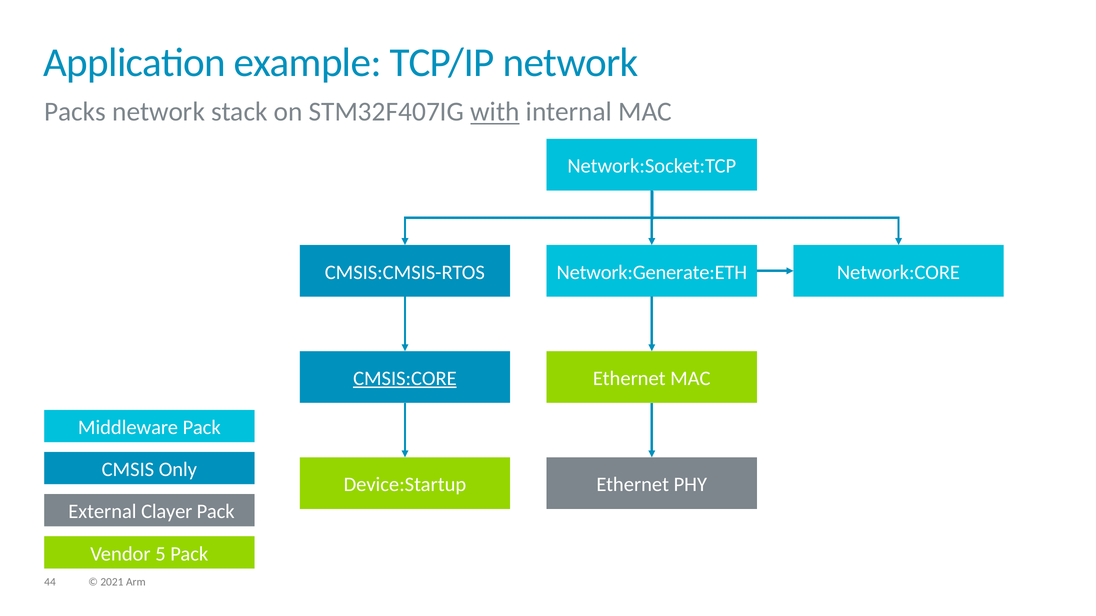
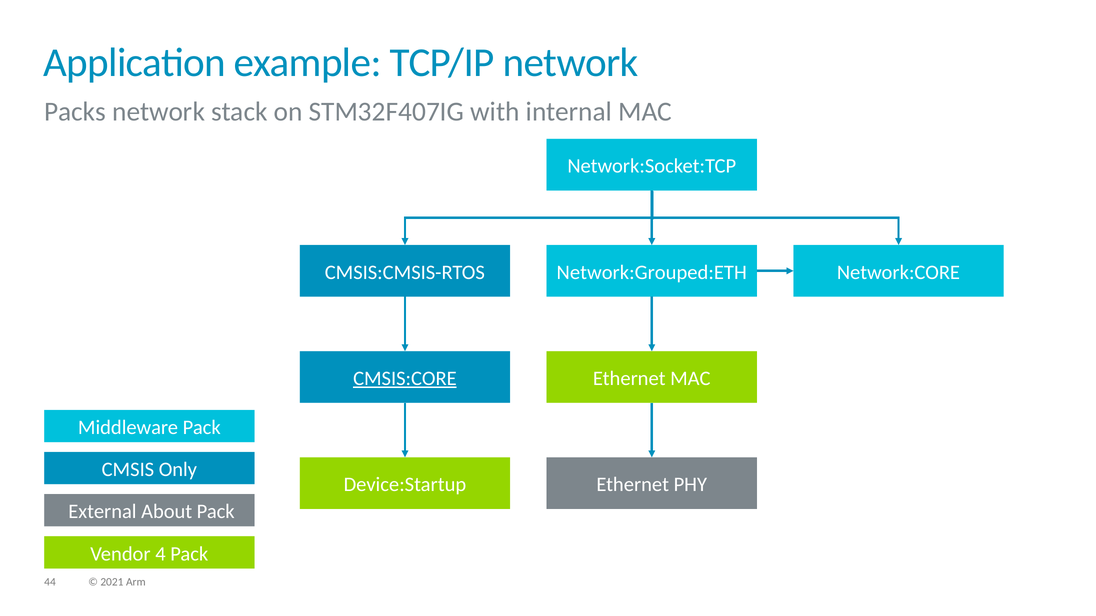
with underline: present -> none
Network:Generate:ETH: Network:Generate:ETH -> Network:Grouped:ETH
Clayer: Clayer -> About
5: 5 -> 4
